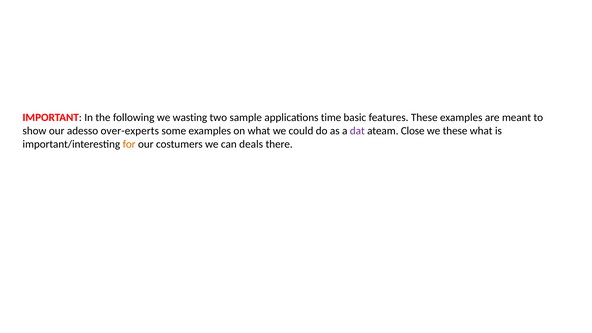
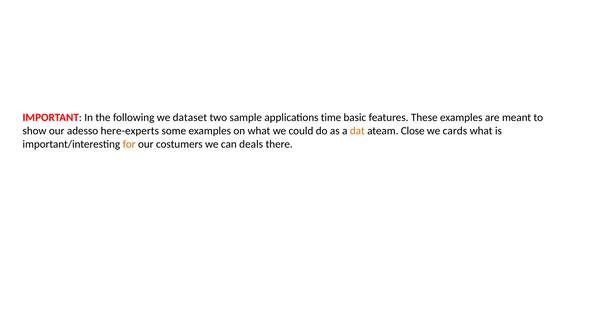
wasting: wasting -> dataset
over-experts: over-experts -> here-experts
dat colour: purple -> orange
we these: these -> cards
